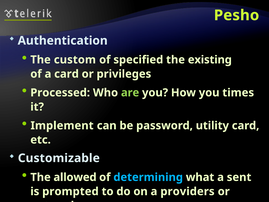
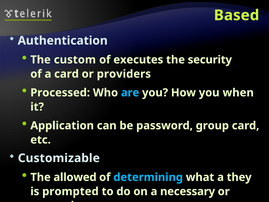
Pesho: Pesho -> Based
specified: specified -> executes
existing: existing -> security
privileges: privileges -> providers
are at (130, 93) colour: light green -> light blue
times: times -> when
Implement: Implement -> Application
utility: utility -> group
sent: sent -> they
providers: providers -> necessary
